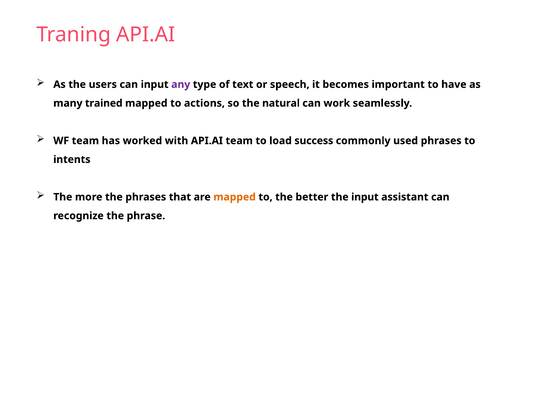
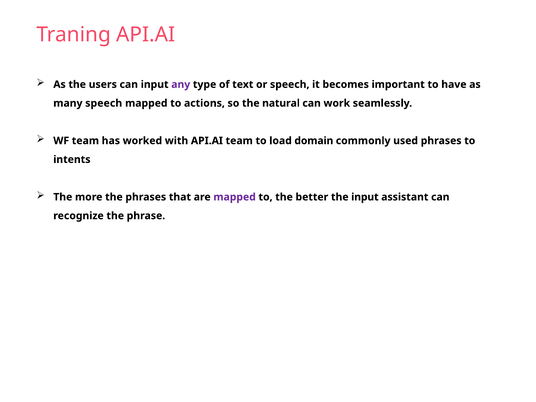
many trained: trained -> speech
success: success -> domain
mapped at (235, 197) colour: orange -> purple
